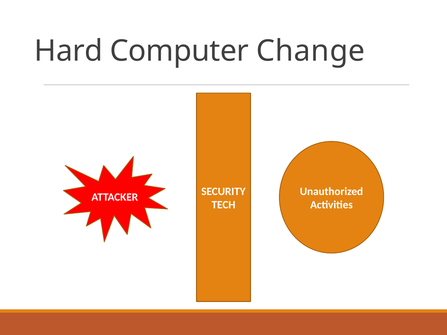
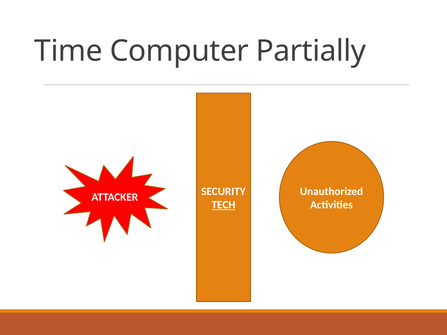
Hard: Hard -> Time
Change: Change -> Partially
TECH underline: none -> present
